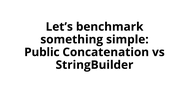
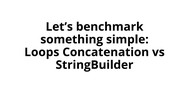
Public: Public -> Loops
